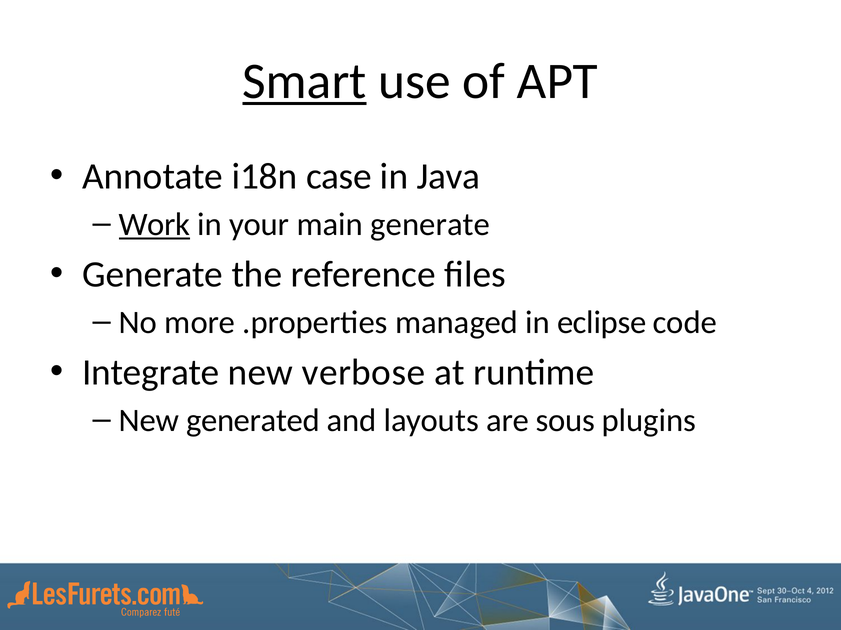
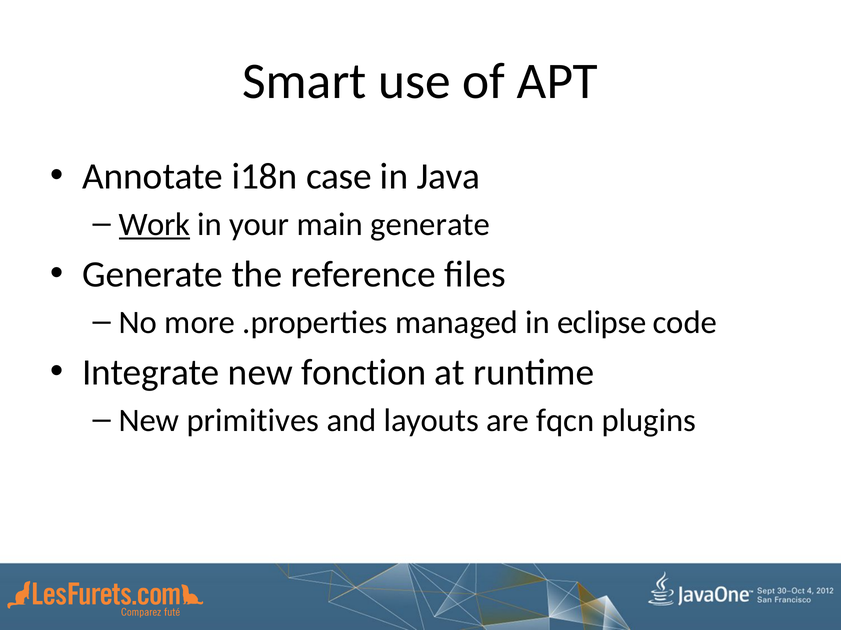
Smart underline: present -> none
verbose: verbose -> fonction
generated: generated -> primitives
sous: sous -> fqcn
